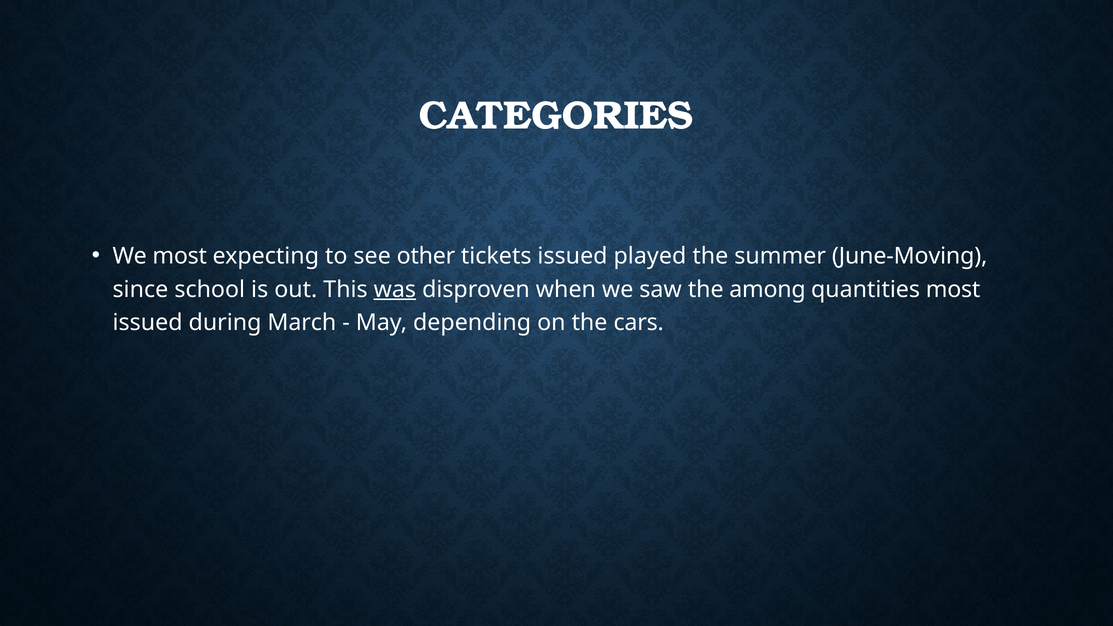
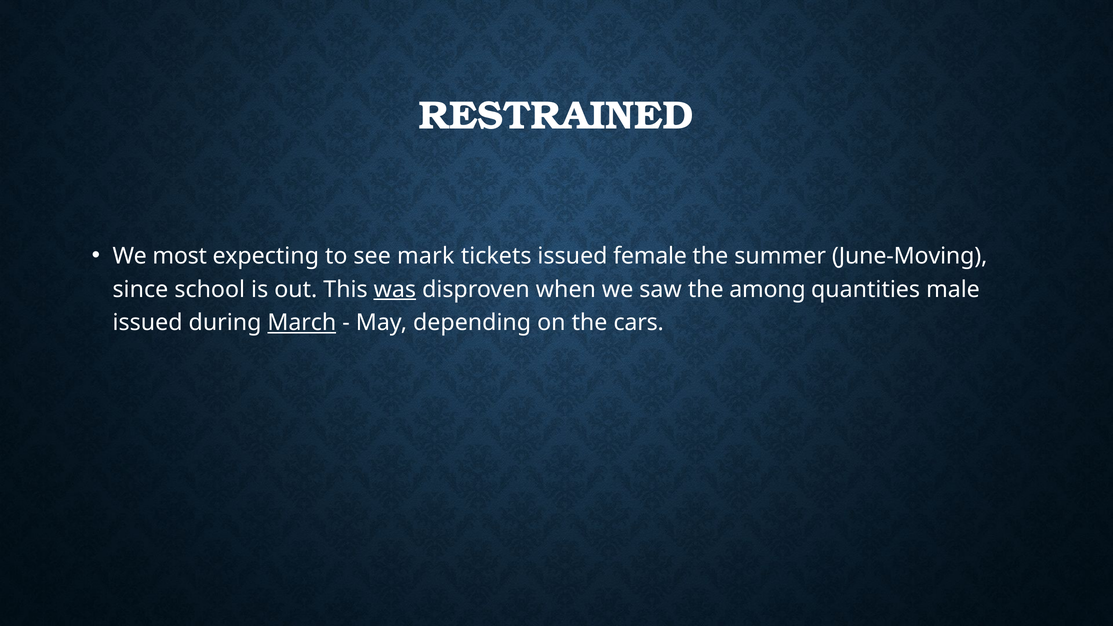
CATEGORIES: CATEGORIES -> RESTRAINED
other: other -> mark
played: played -> female
quantities most: most -> male
March underline: none -> present
